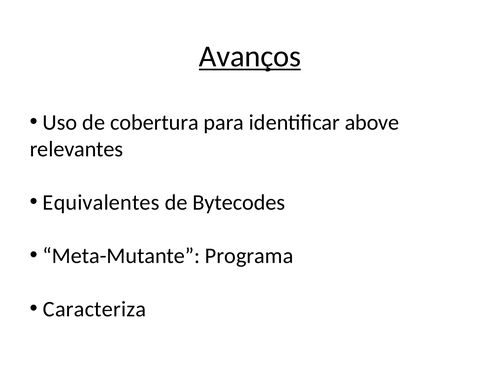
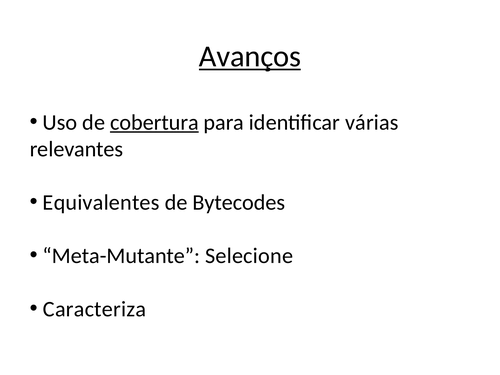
cobertura underline: none -> present
above: above -> várias
Programa: Programa -> Selecione
